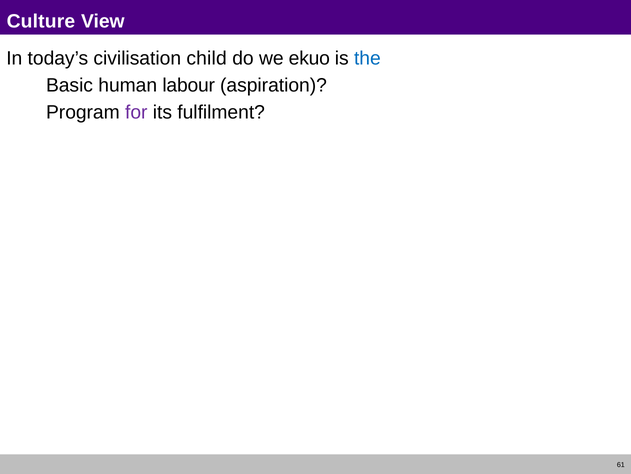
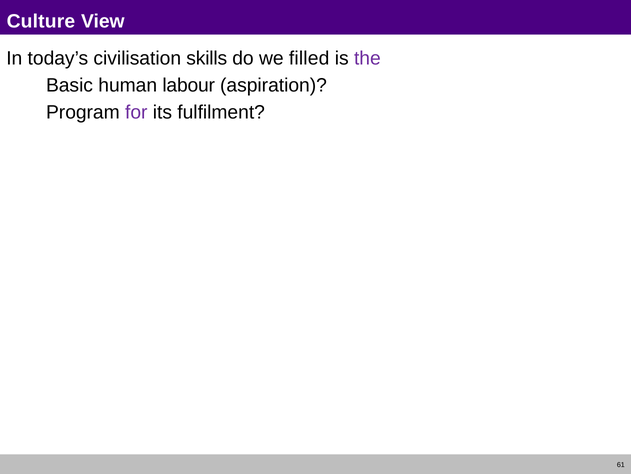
child: child -> skills
ekuo: ekuo -> filled
the colour: blue -> purple
